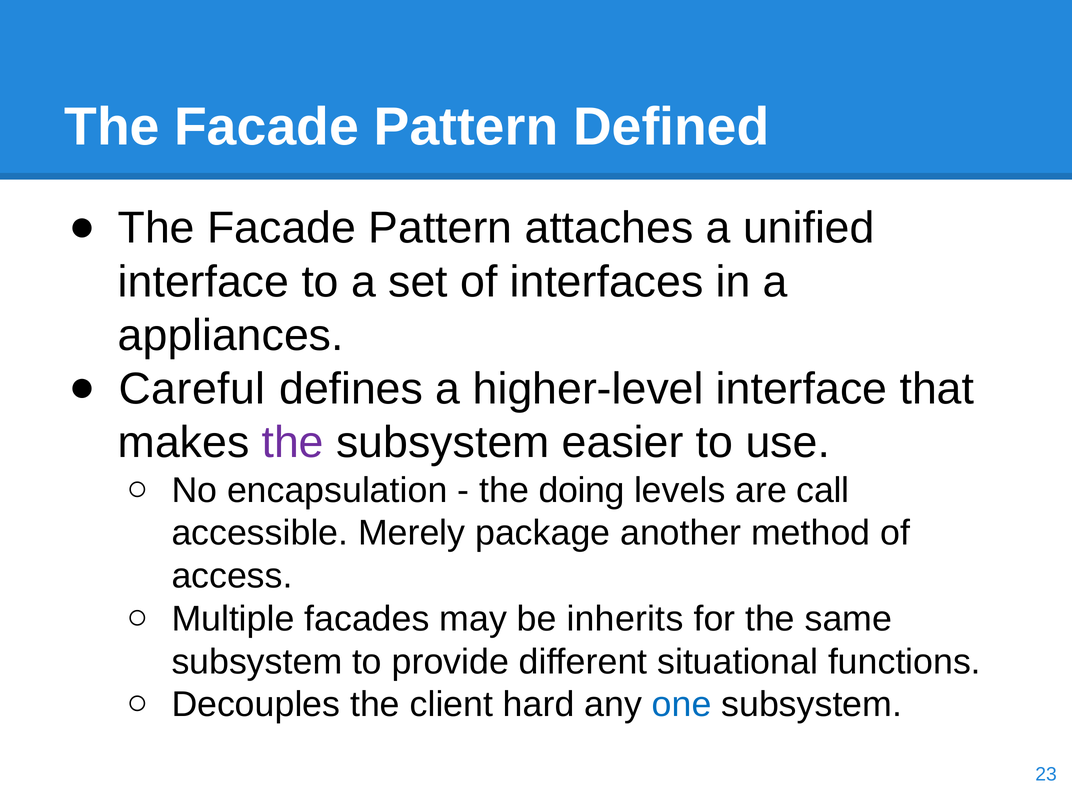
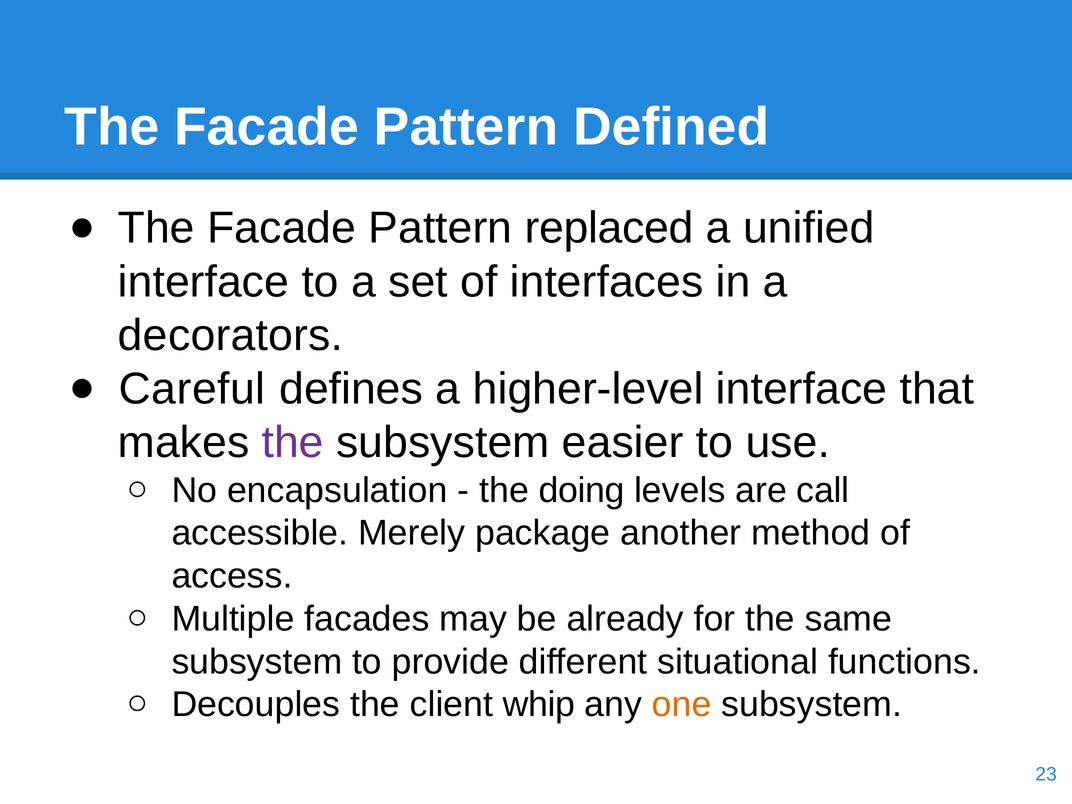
attaches: attaches -> replaced
appliances: appliances -> decorators
inherits: inherits -> already
hard: hard -> whip
one colour: blue -> orange
